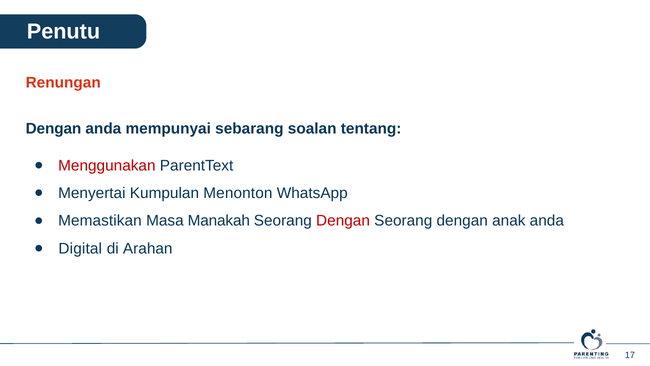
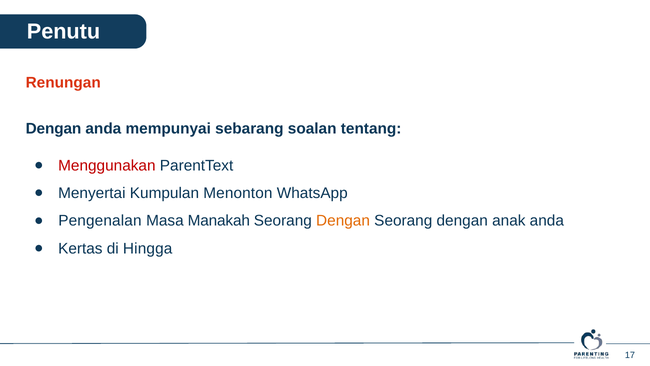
Memastikan: Memastikan -> Pengenalan
Dengan at (343, 221) colour: red -> orange
Digital: Digital -> Kertas
Arahan: Arahan -> Hingga
